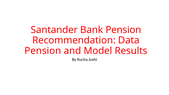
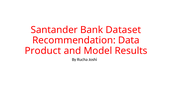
Bank Pension: Pension -> Dataset
Pension at (43, 51): Pension -> Product
